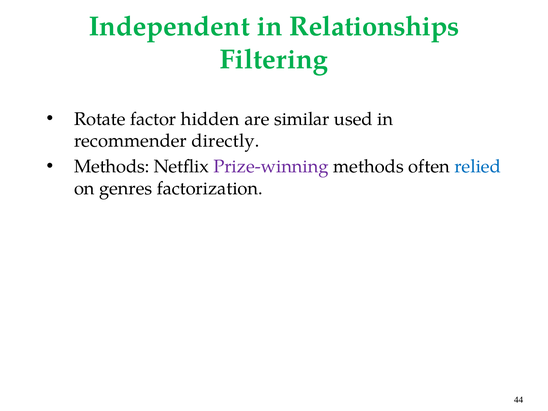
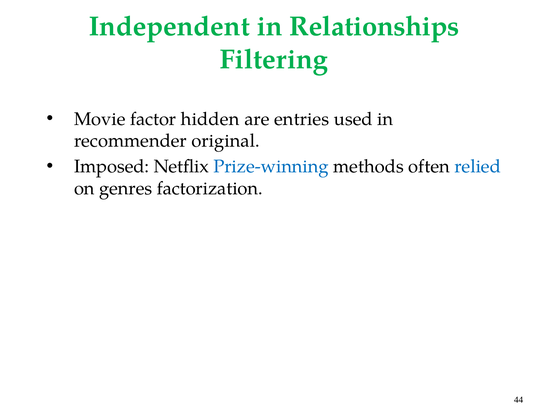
Rotate: Rotate -> Movie
similar: similar -> entries
directly: directly -> original
Methods at (112, 166): Methods -> Imposed
Prize-winning colour: purple -> blue
